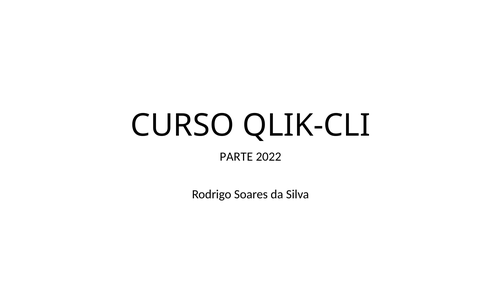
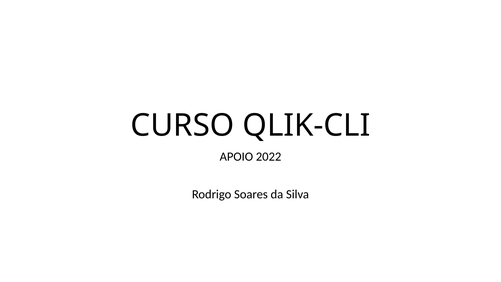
PARTE: PARTE -> APOIO
